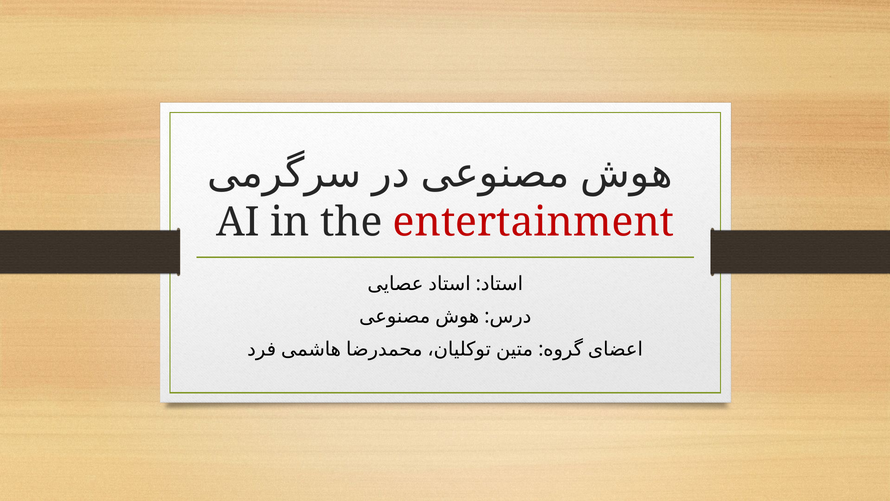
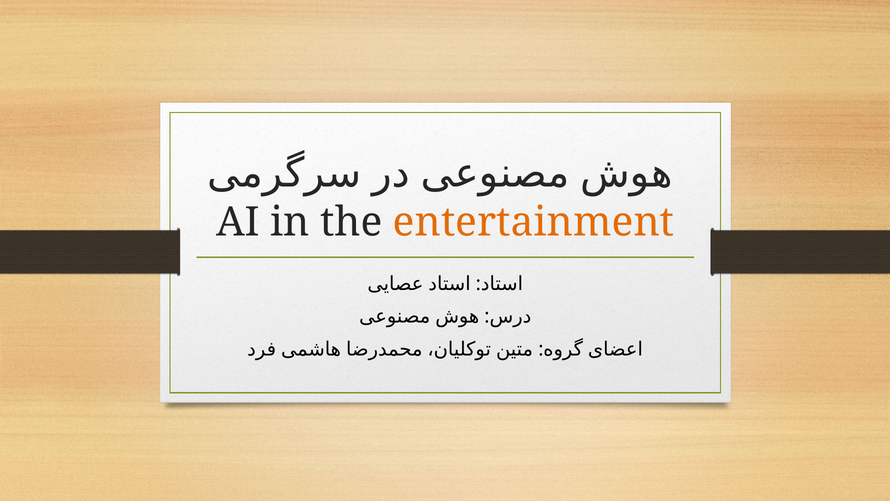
entertainment colour: red -> orange
